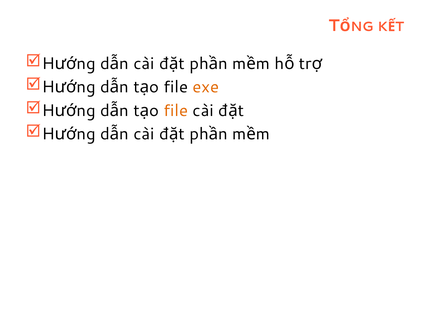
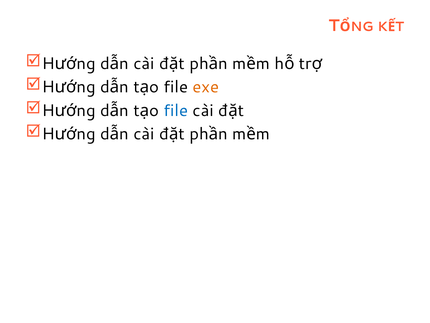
file at (176, 110) colour: orange -> blue
